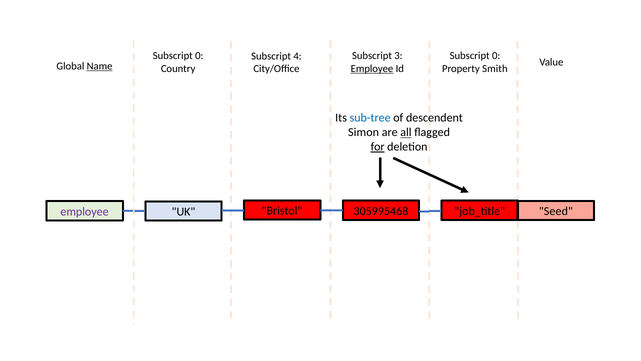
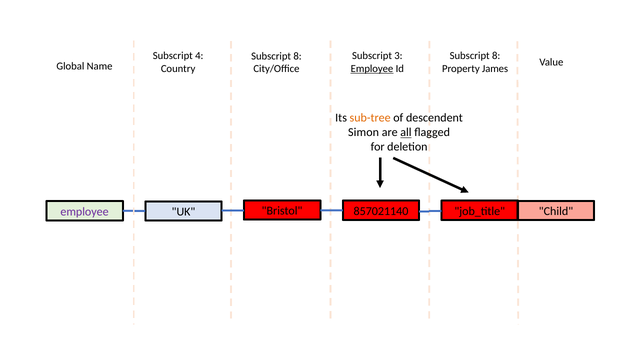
0 at (199, 56): 0 -> 4
0 at (496, 56): 0 -> 8
4 at (298, 56): 4 -> 8
Name underline: present -> none
Smith: Smith -> James
sub-tree colour: blue -> orange
for underline: present -> none
305995468: 305995468 -> 857021140
Seed: Seed -> Child
